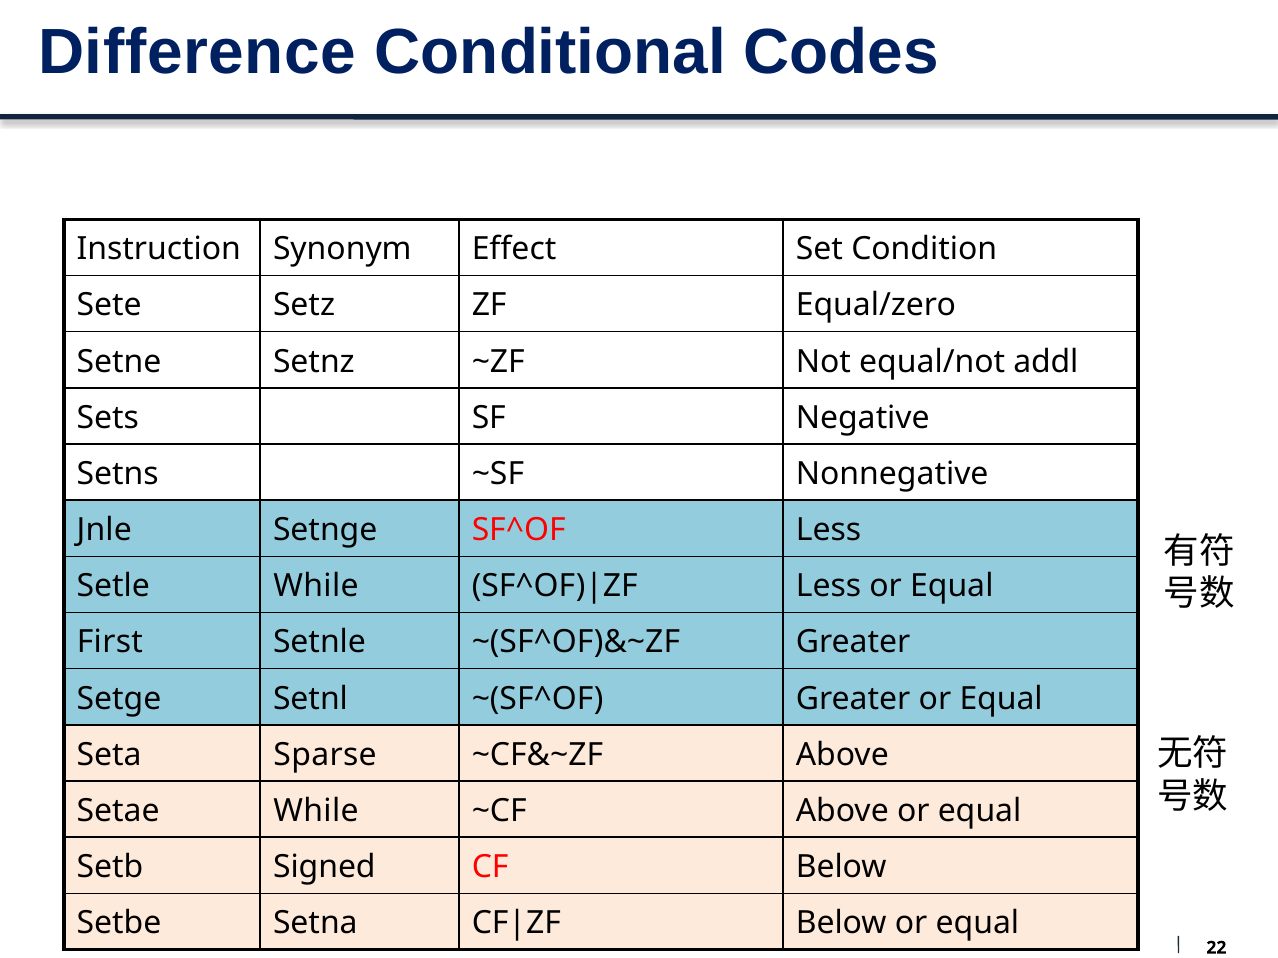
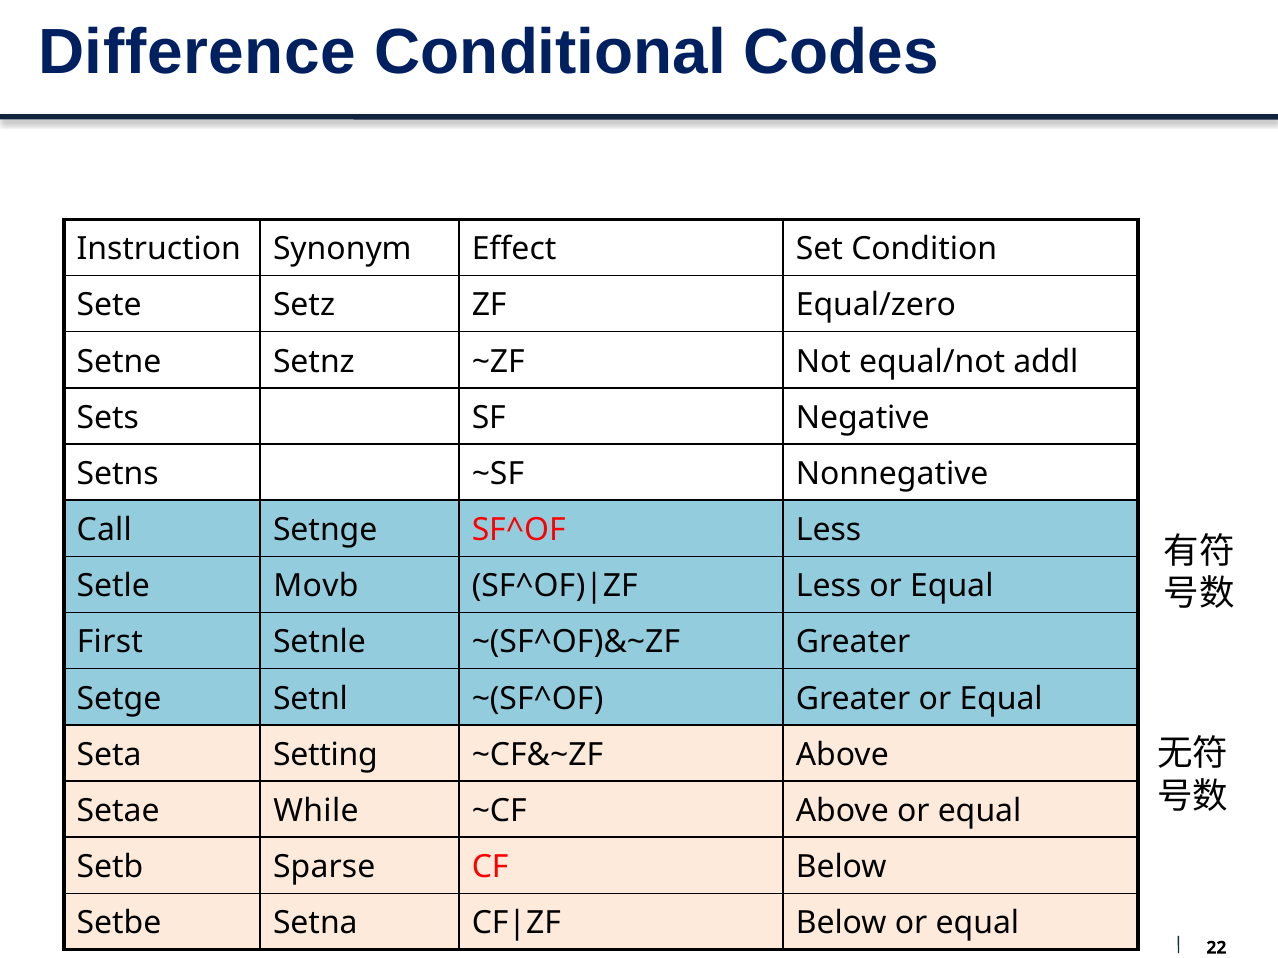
Jnle: Jnle -> Call
Setle While: While -> Movb
Sparse: Sparse -> Setting
Signed: Signed -> Sparse
